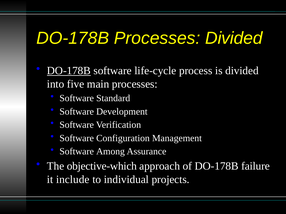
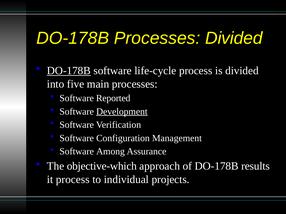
Standard: Standard -> Reported
Development underline: none -> present
failure: failure -> results
it include: include -> process
